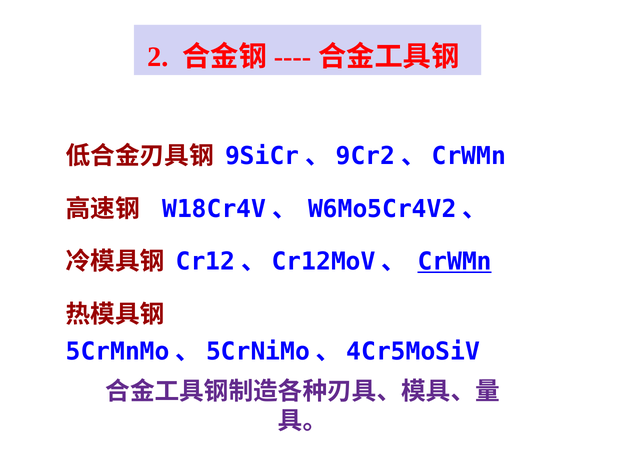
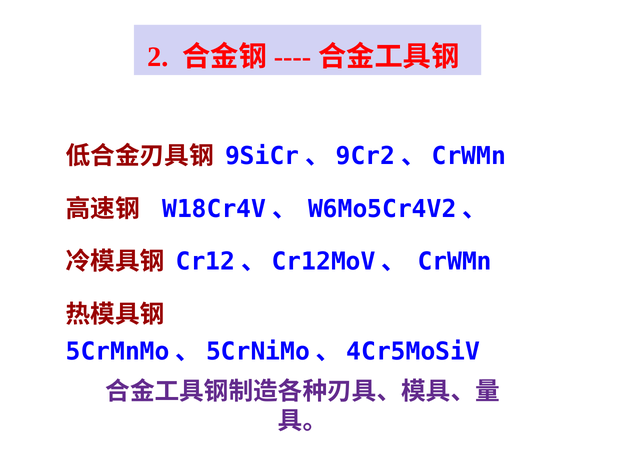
CrWMn underline: present -> none
